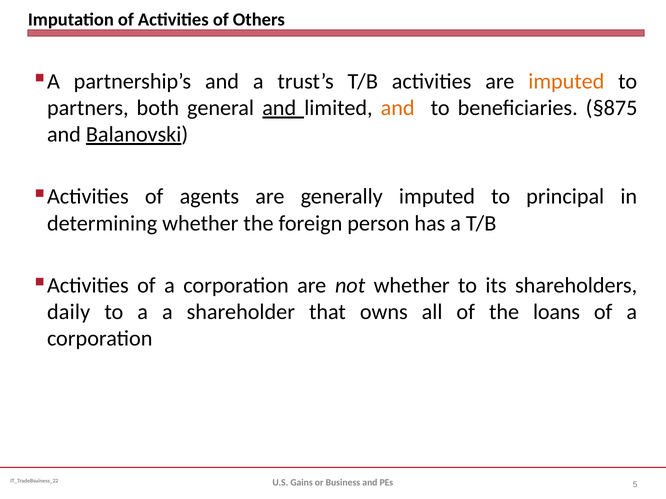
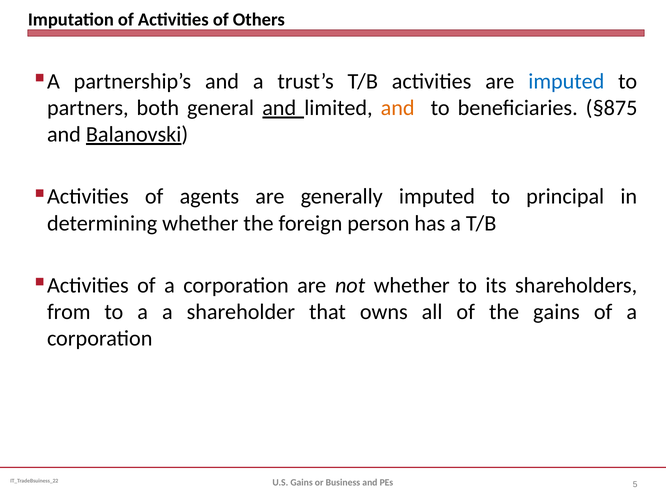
imputed at (566, 81) colour: orange -> blue
daily: daily -> from
the loans: loans -> gains
